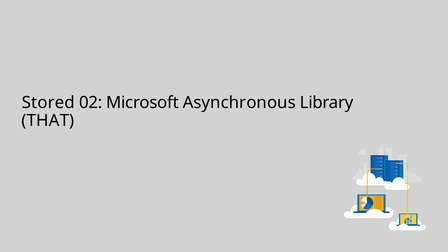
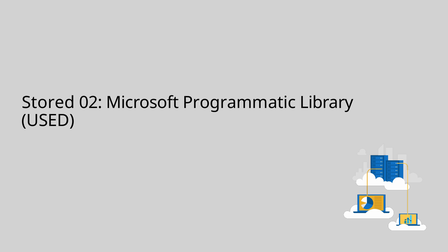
Asynchronous: Asynchronous -> Programmatic
THAT: THAT -> USED
